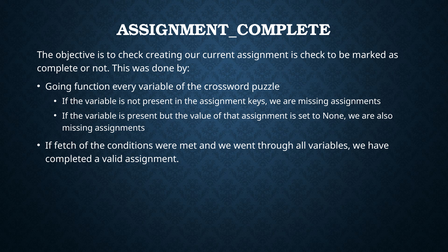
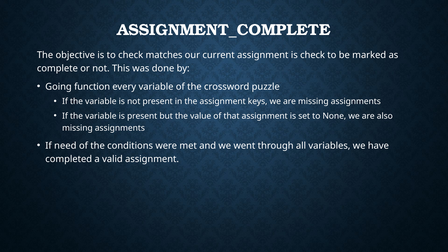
creating: creating -> matches
fetch: fetch -> need
